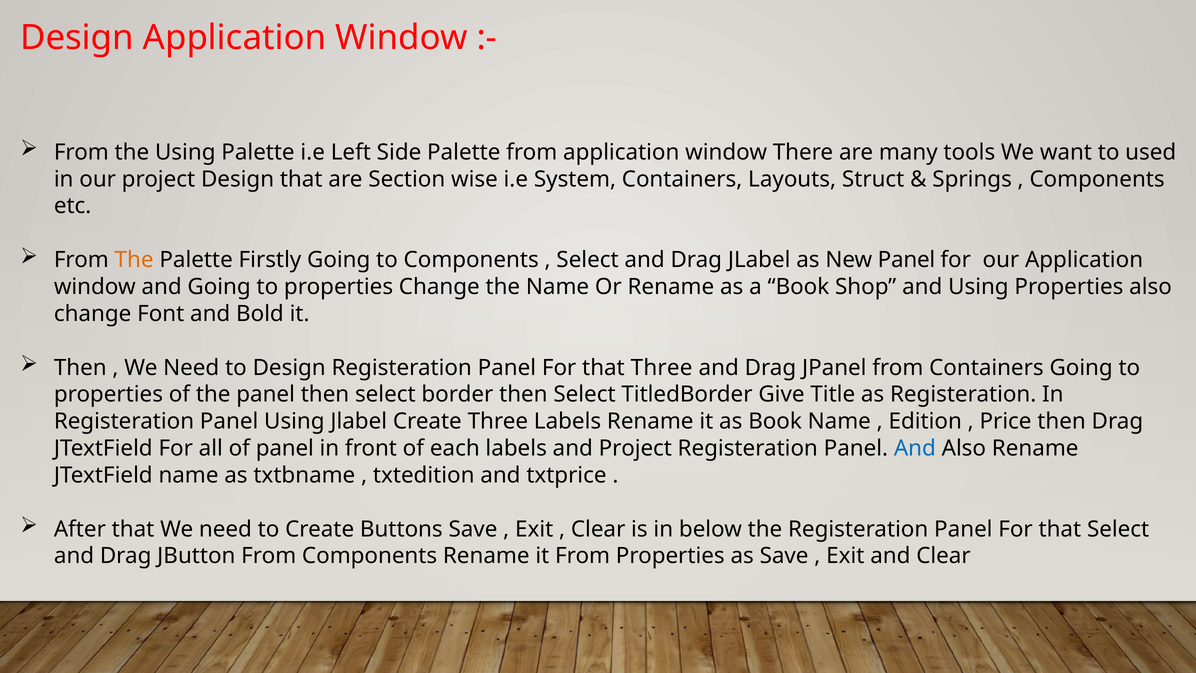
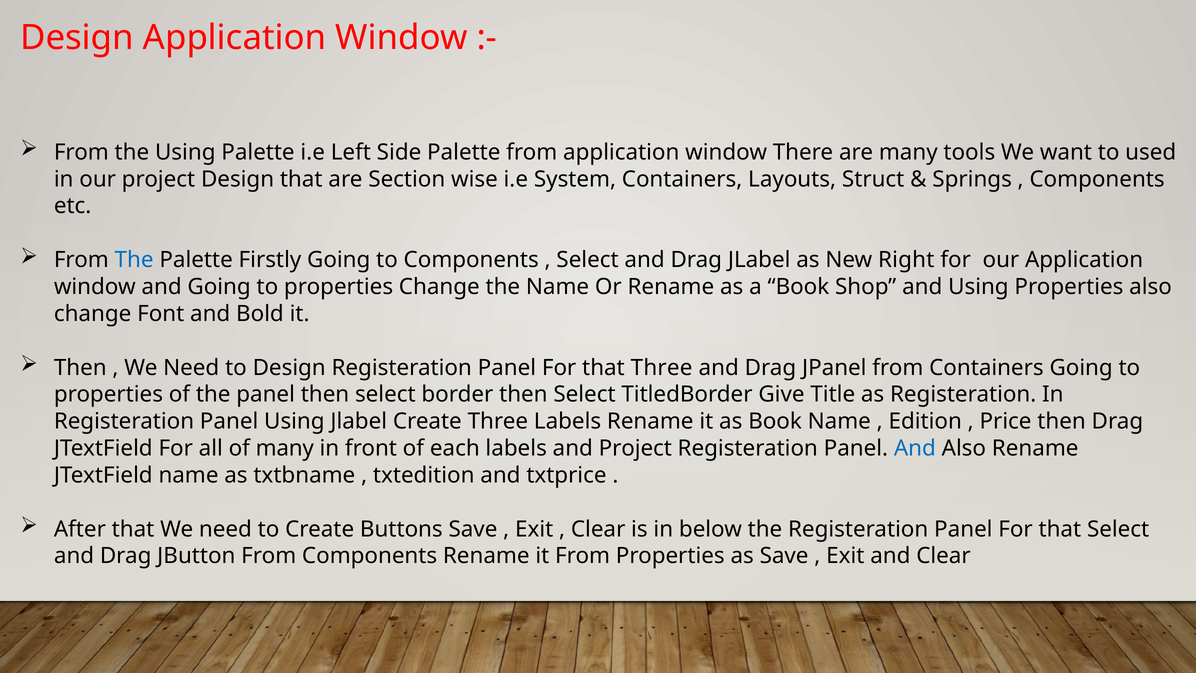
The at (134, 260) colour: orange -> blue
New Panel: Panel -> Right
of panel: panel -> many
